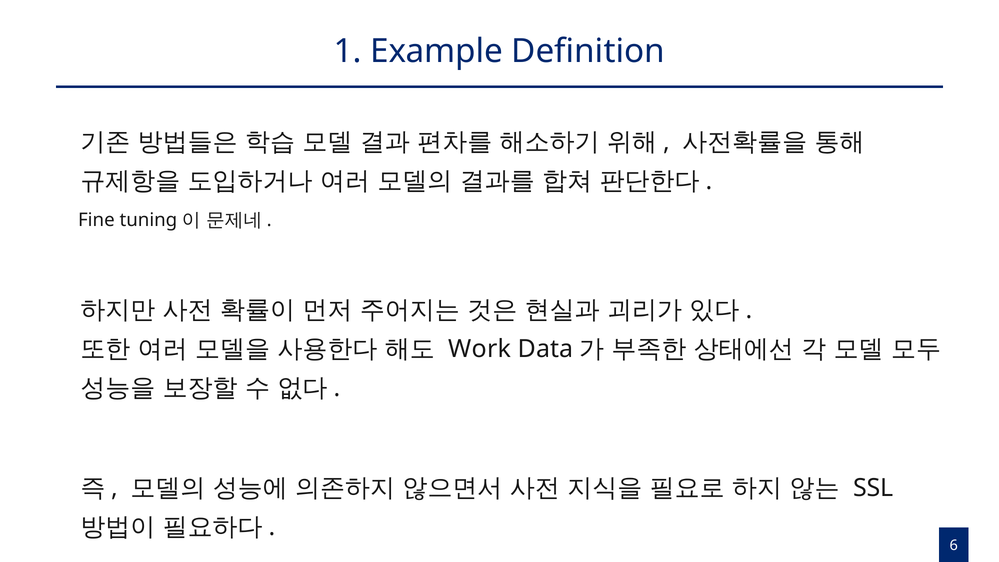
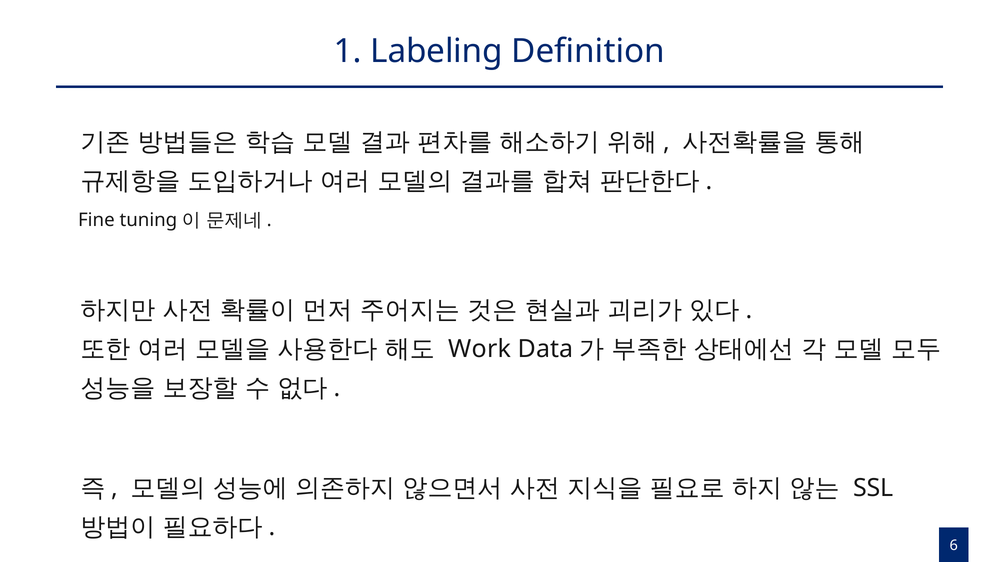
Example: Example -> Labeling
